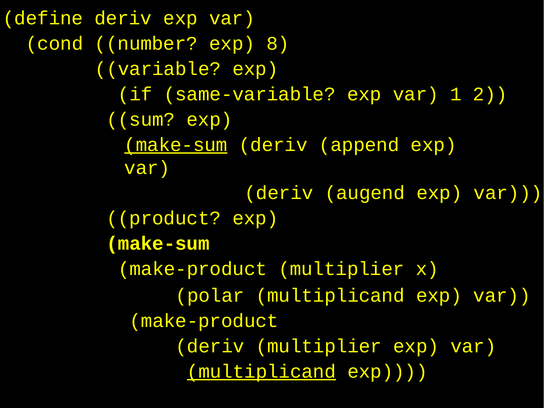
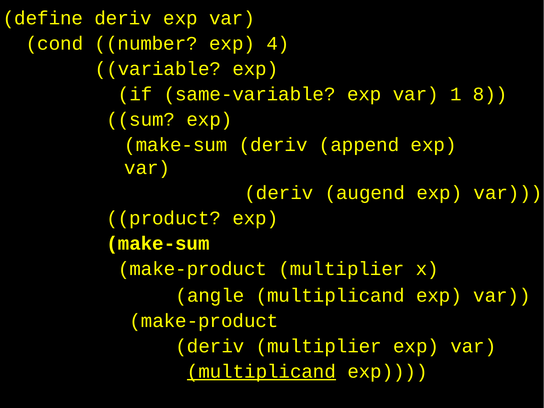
8: 8 -> 4
2: 2 -> 8
make-sum at (176, 145) underline: present -> none
polar: polar -> angle
